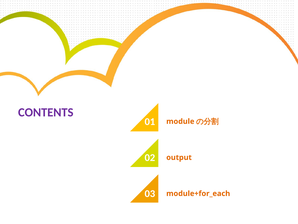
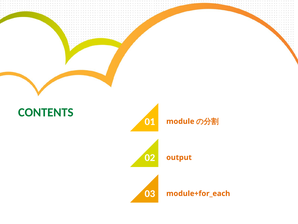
CONTENTS colour: purple -> green
